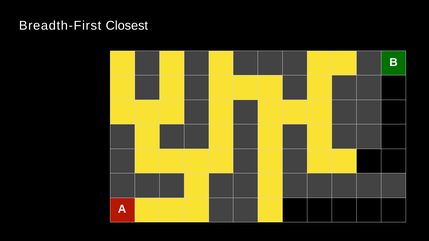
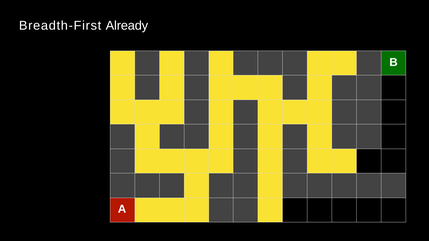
Closest: Closest -> Already
